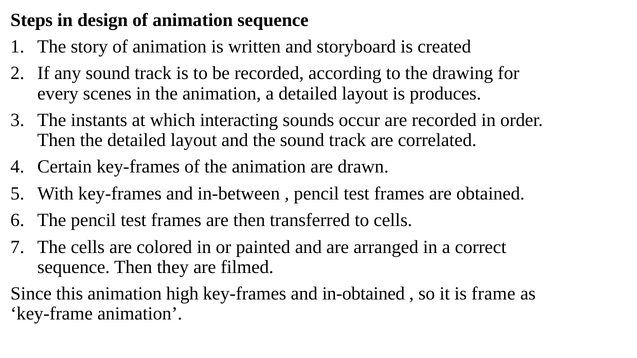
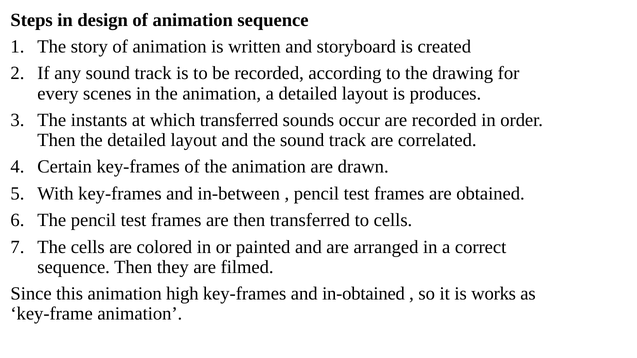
which interacting: interacting -> transferred
frame: frame -> works
